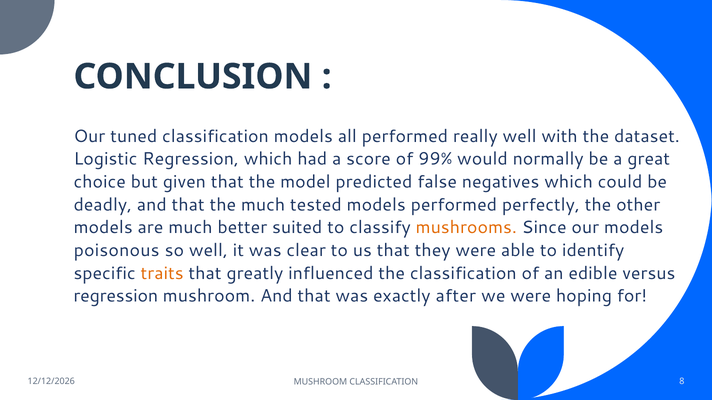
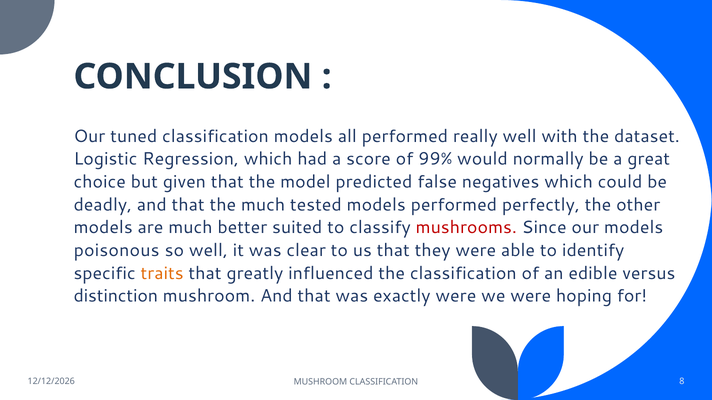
mushrooms colour: orange -> red
regression at (116, 296): regression -> distinction
exactly after: after -> were
